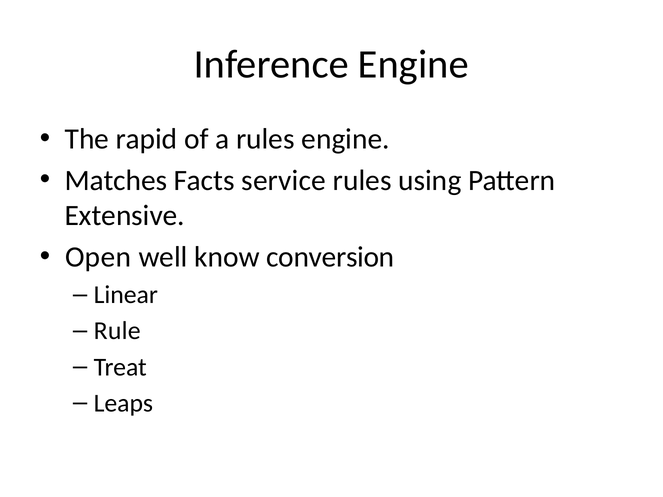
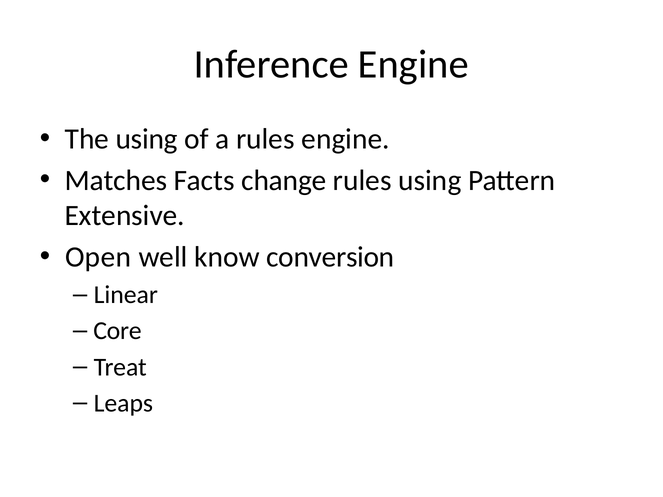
The rapid: rapid -> using
service: service -> change
Rule: Rule -> Core
